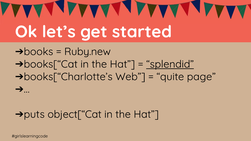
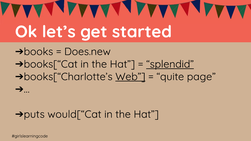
Ruby.new: Ruby.new -> Does.new
Web underline: none -> present
object[“Cat: object[“Cat -> would[“Cat
